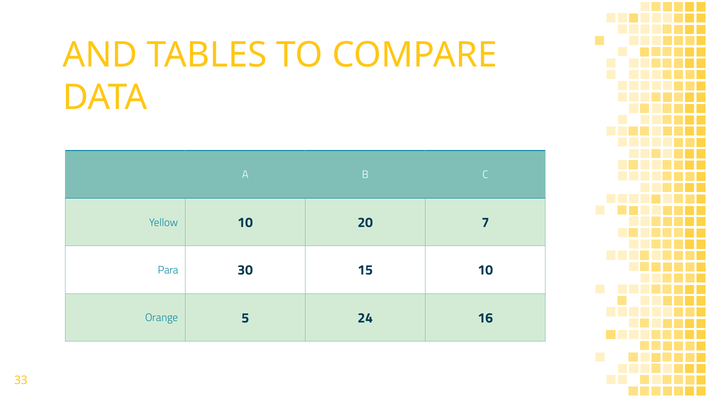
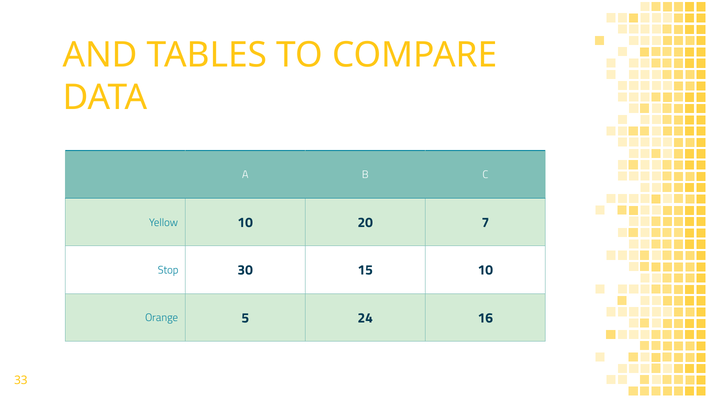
Para: Para -> Stop
